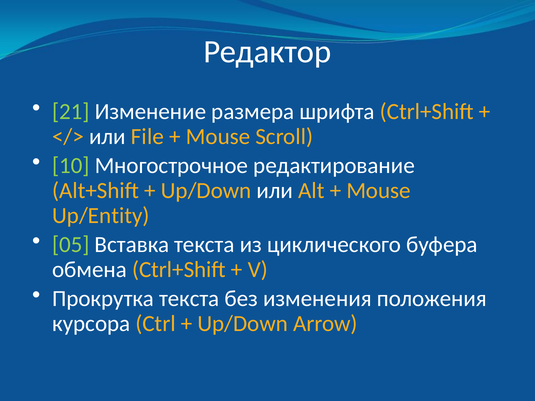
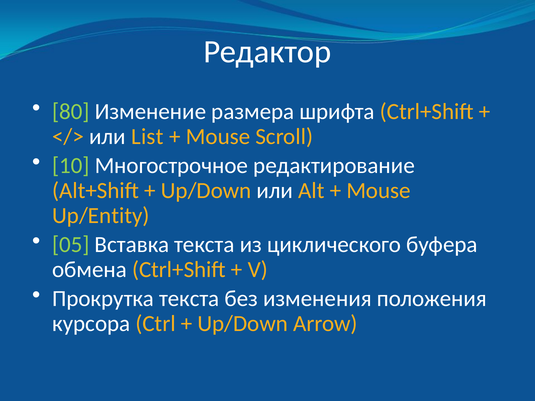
21: 21 -> 80
File: File -> List
